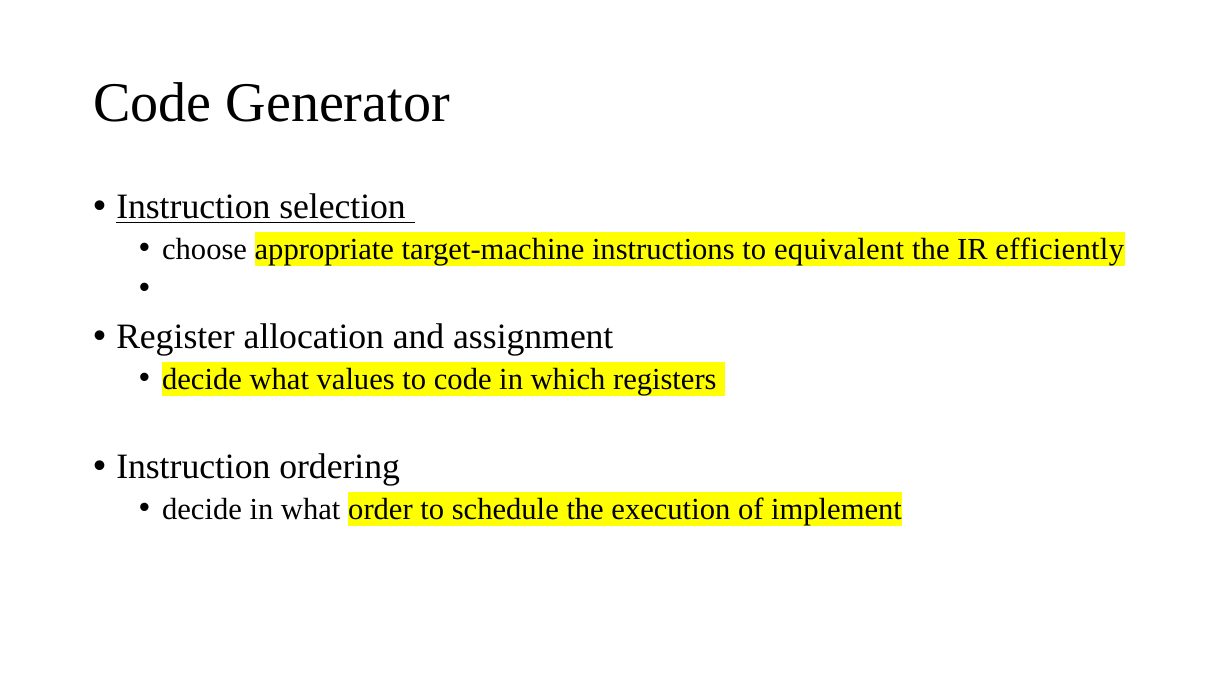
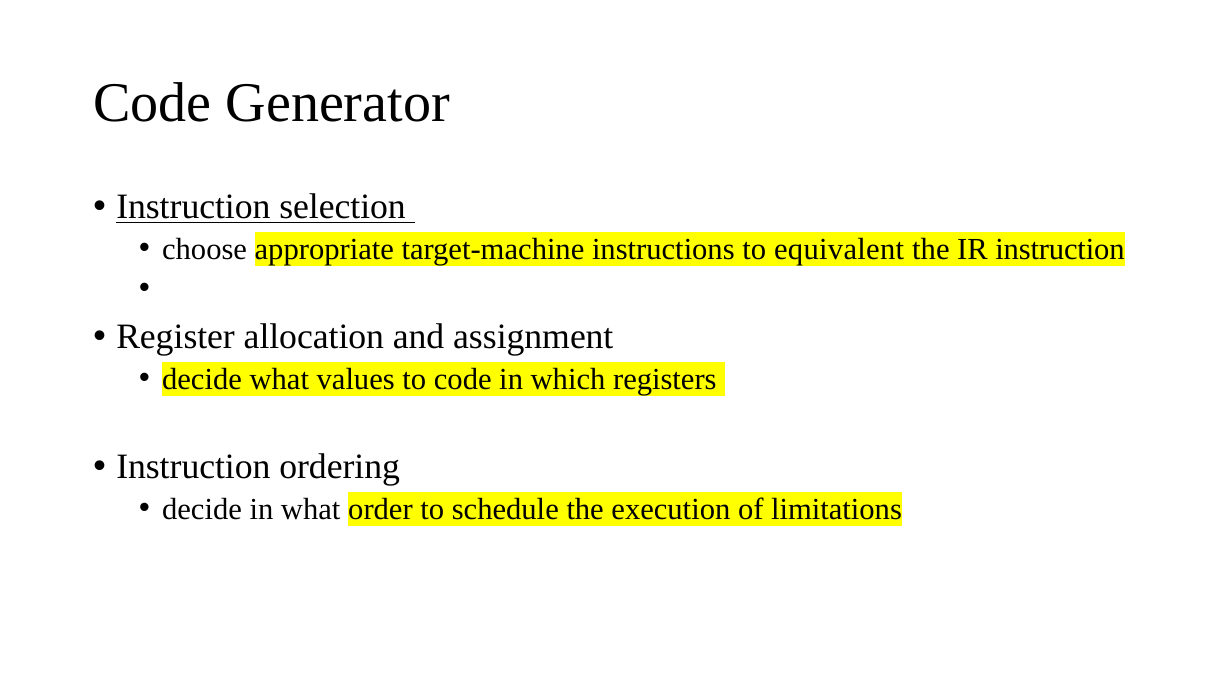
IR efficiently: efficiently -> instruction
implement: implement -> limitations
